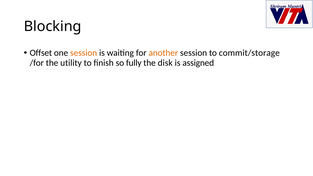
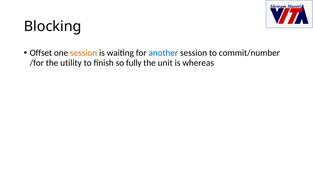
another colour: orange -> blue
commit/storage: commit/storage -> commit/number
disk: disk -> unit
assigned: assigned -> whereas
